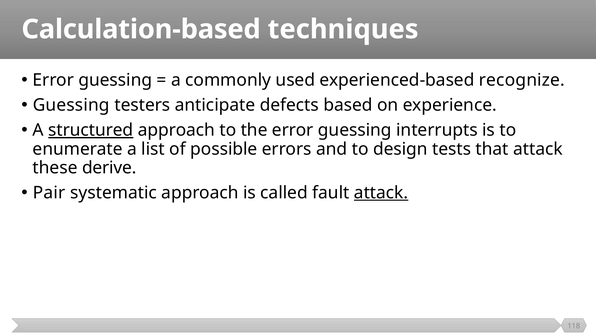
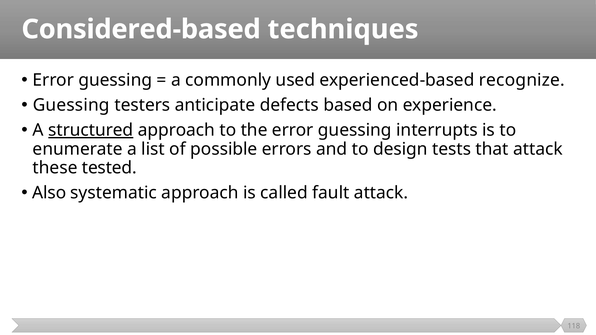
Calculation-based: Calculation-based -> Considered-based
derive: derive -> tested
Pair: Pair -> Also
attack at (381, 193) underline: present -> none
